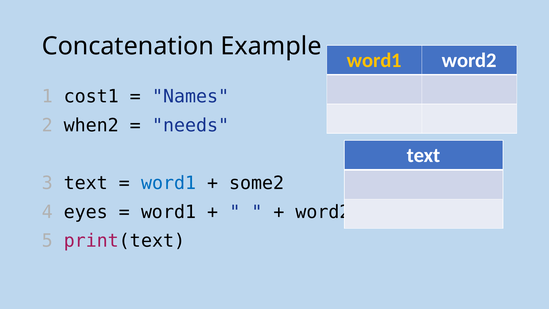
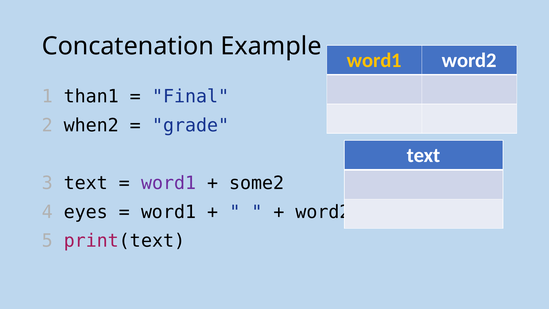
cost1: cost1 -> than1
Names: Names -> Final
needs: needs -> grade
word1 at (169, 183) colour: blue -> purple
